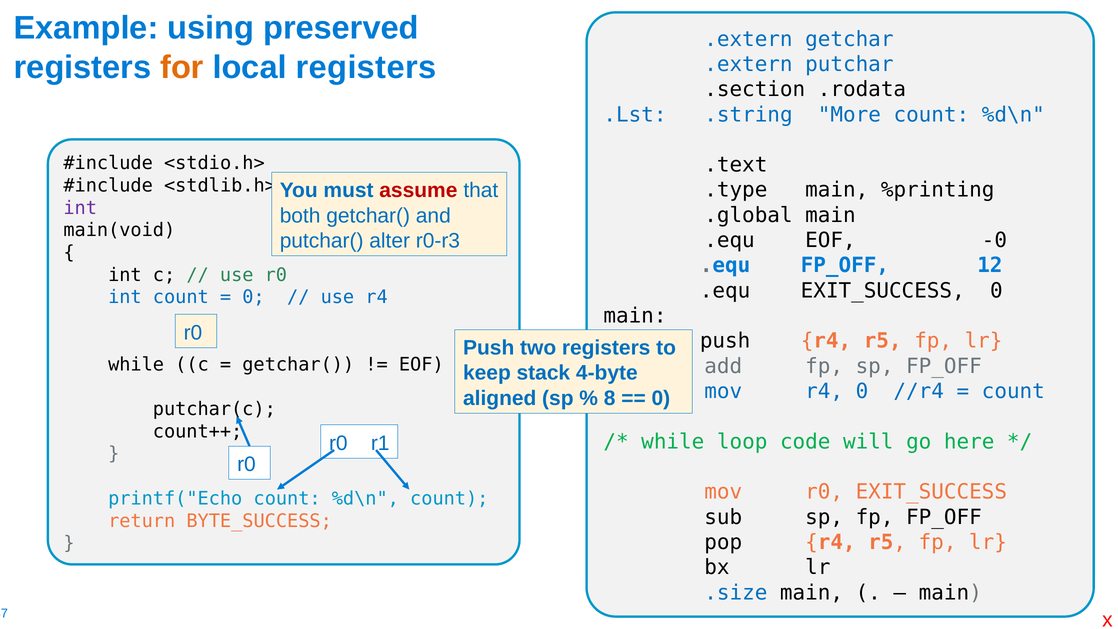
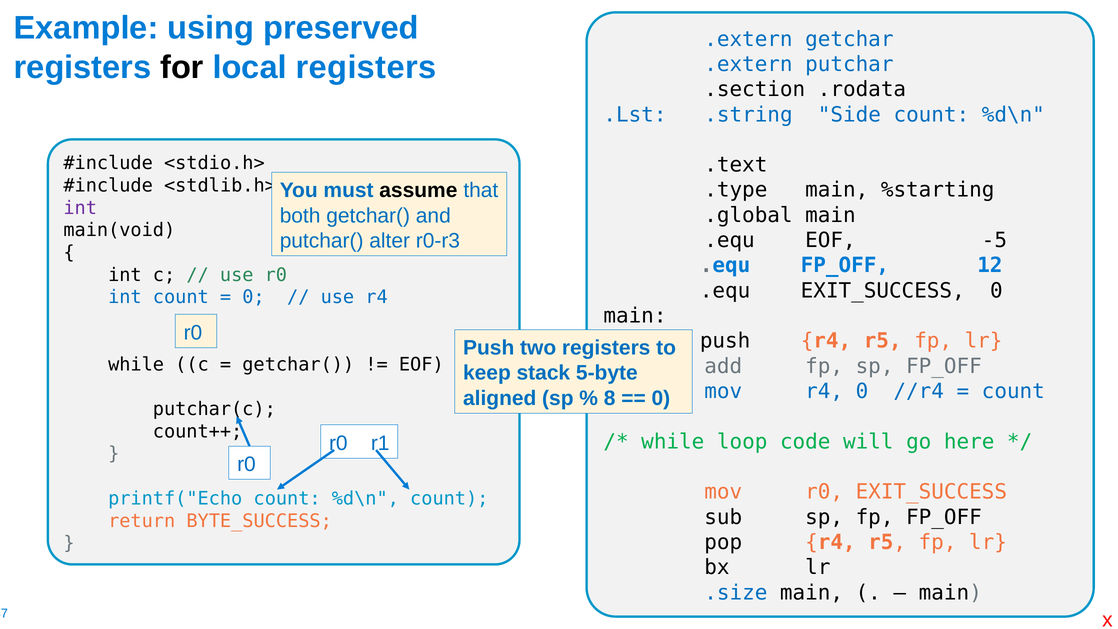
for colour: orange -> black
More: More -> Side
assume colour: red -> black
%printing: %printing -> %starting
-0: -0 -> -5
4-byte: 4-byte -> 5-byte
